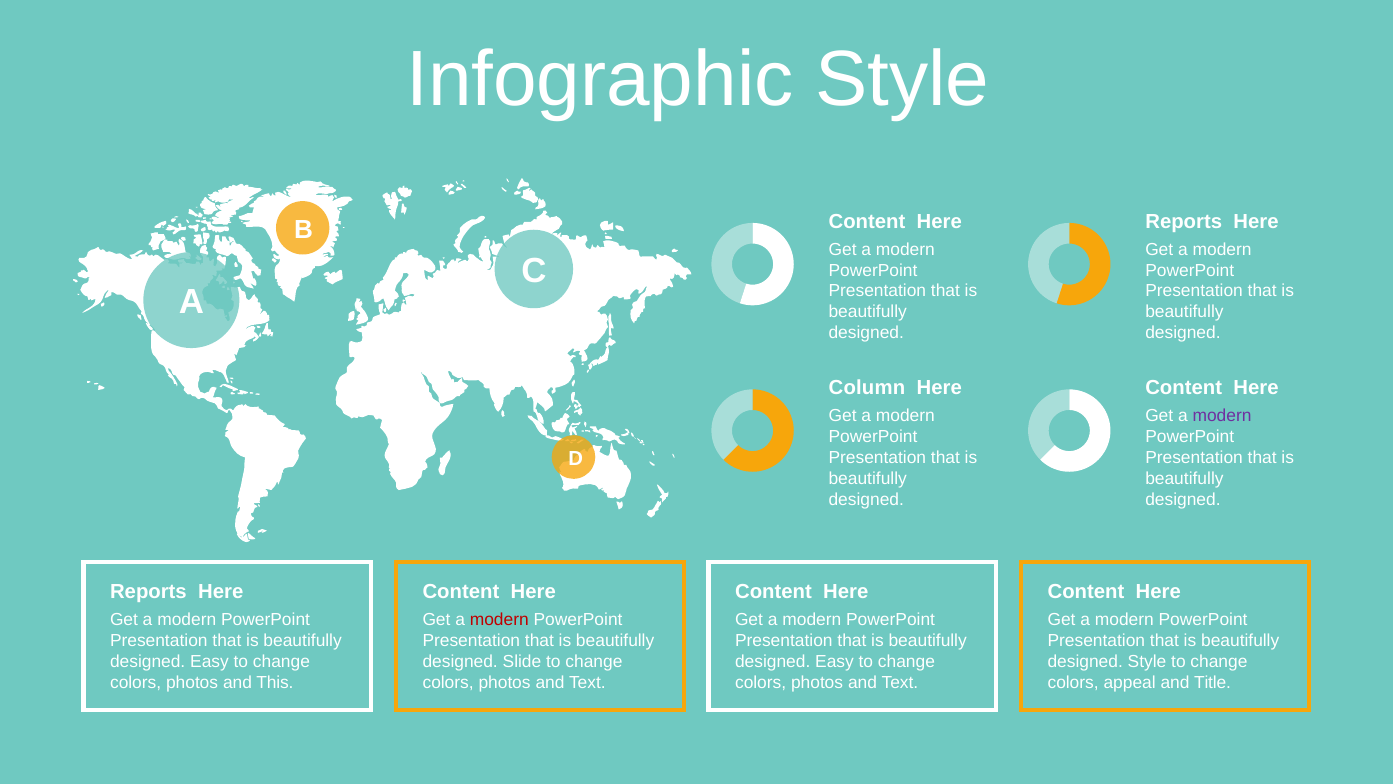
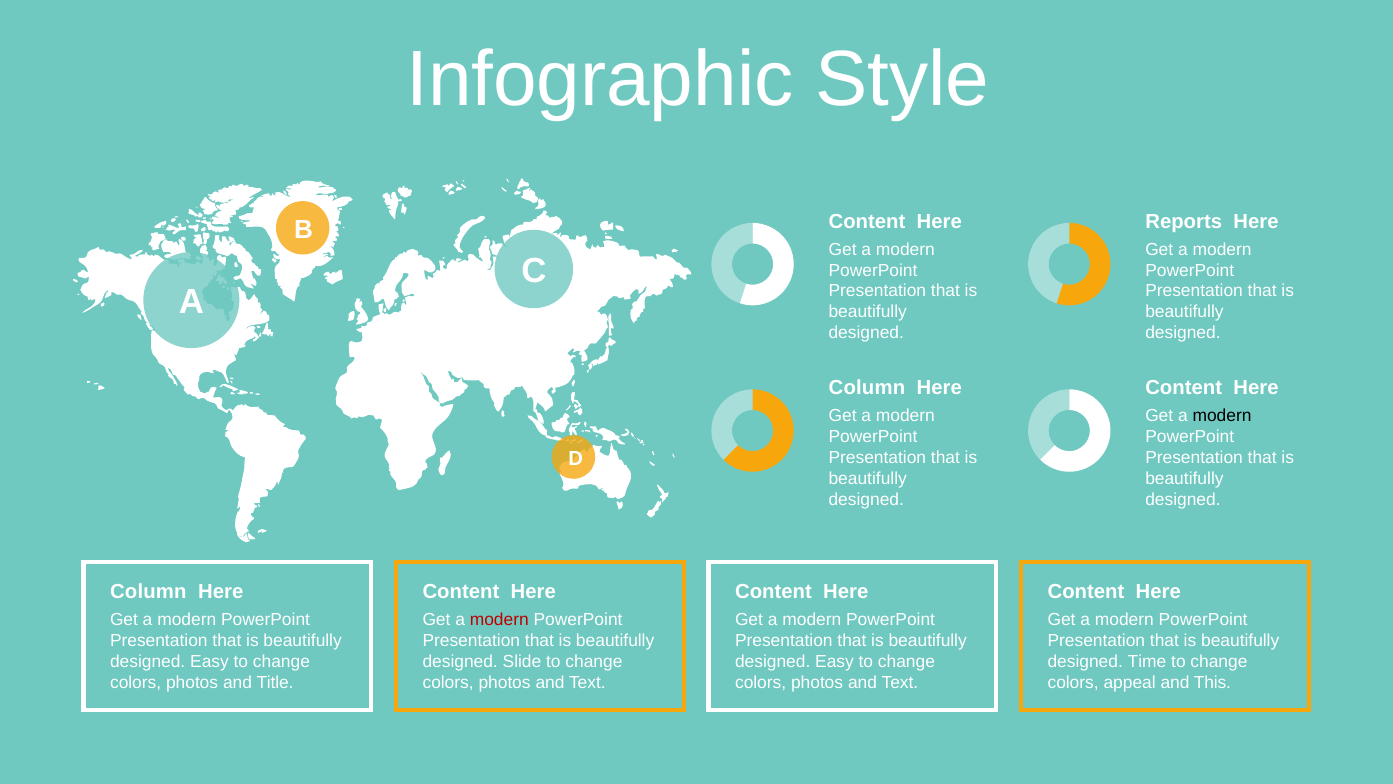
modern at (1222, 416) colour: purple -> black
Reports at (148, 592): Reports -> Column
designed Style: Style -> Time
This: This -> Title
Title: Title -> This
